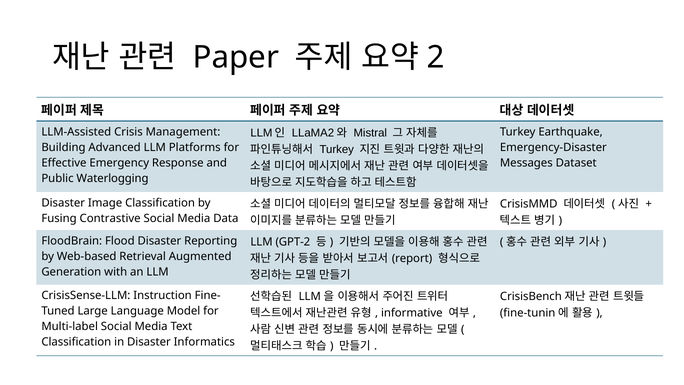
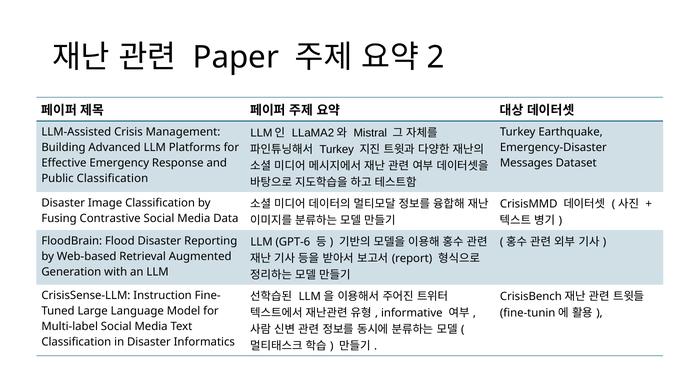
Public Waterlogging: Waterlogging -> Classification
GPT-2: GPT-2 -> GPT-6
